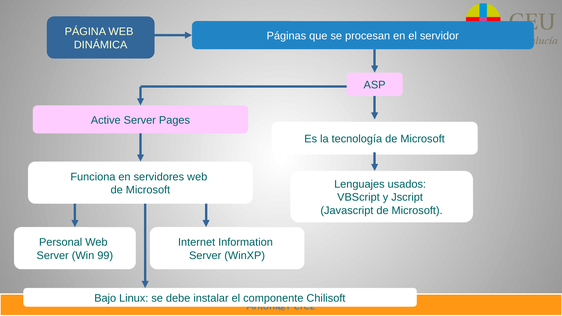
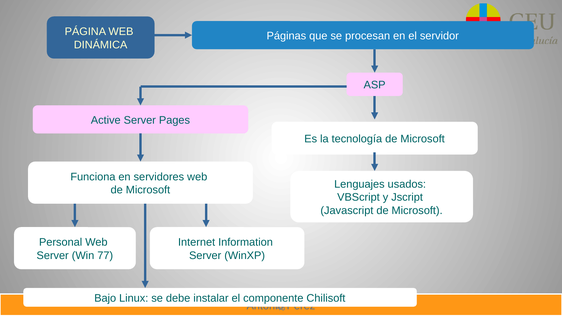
99: 99 -> 77
